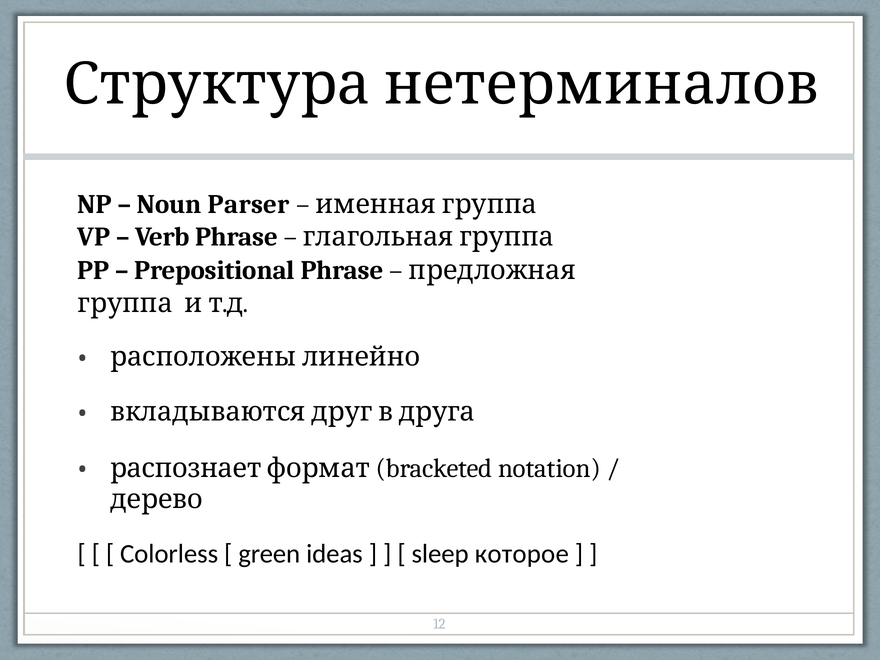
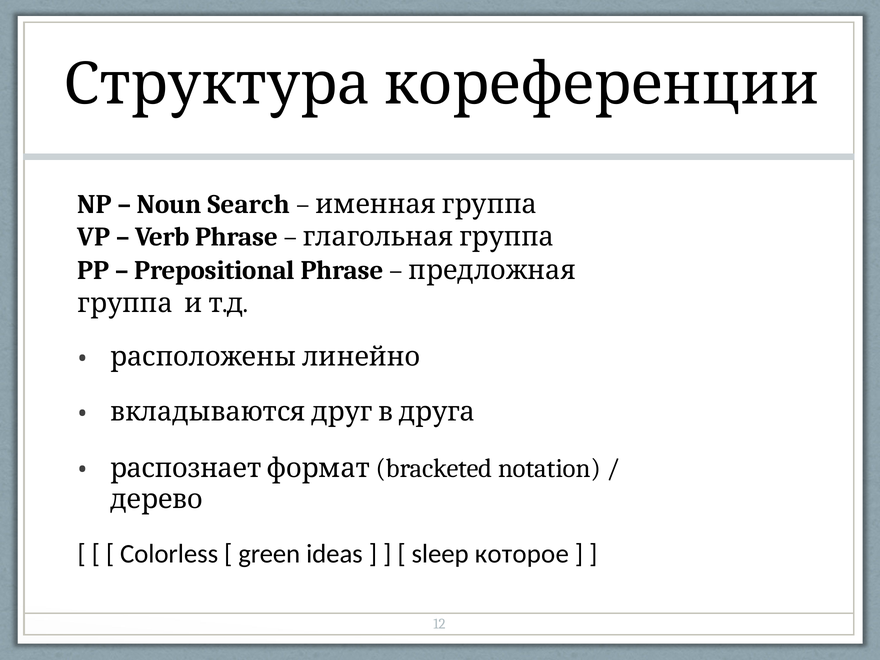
нетерминалов: нетерминалов -> кореференции
Parser: Parser -> Search
